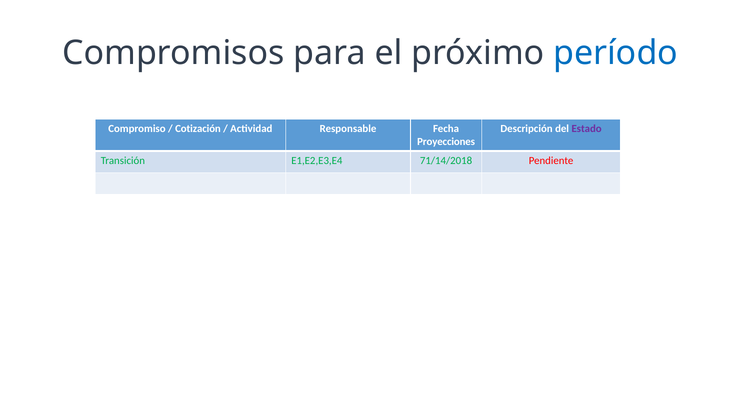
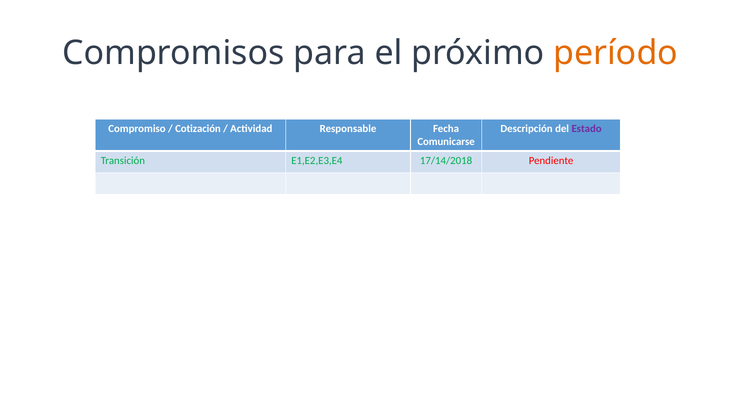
período colour: blue -> orange
Proyecciones: Proyecciones -> Comunicarse
71/14/2018: 71/14/2018 -> 17/14/2018
